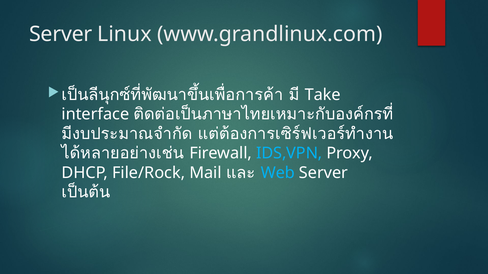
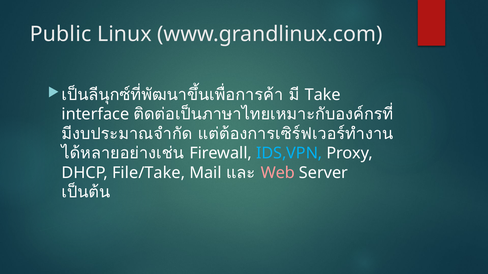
Server at (61, 34): Server -> Public
File/Rock: File/Rock -> File/Take
Web colour: light blue -> pink
